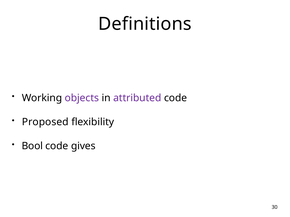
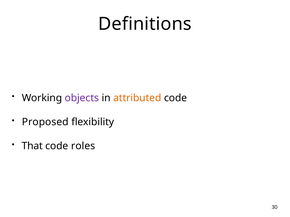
attributed colour: purple -> orange
Bool: Bool -> That
gives: gives -> roles
